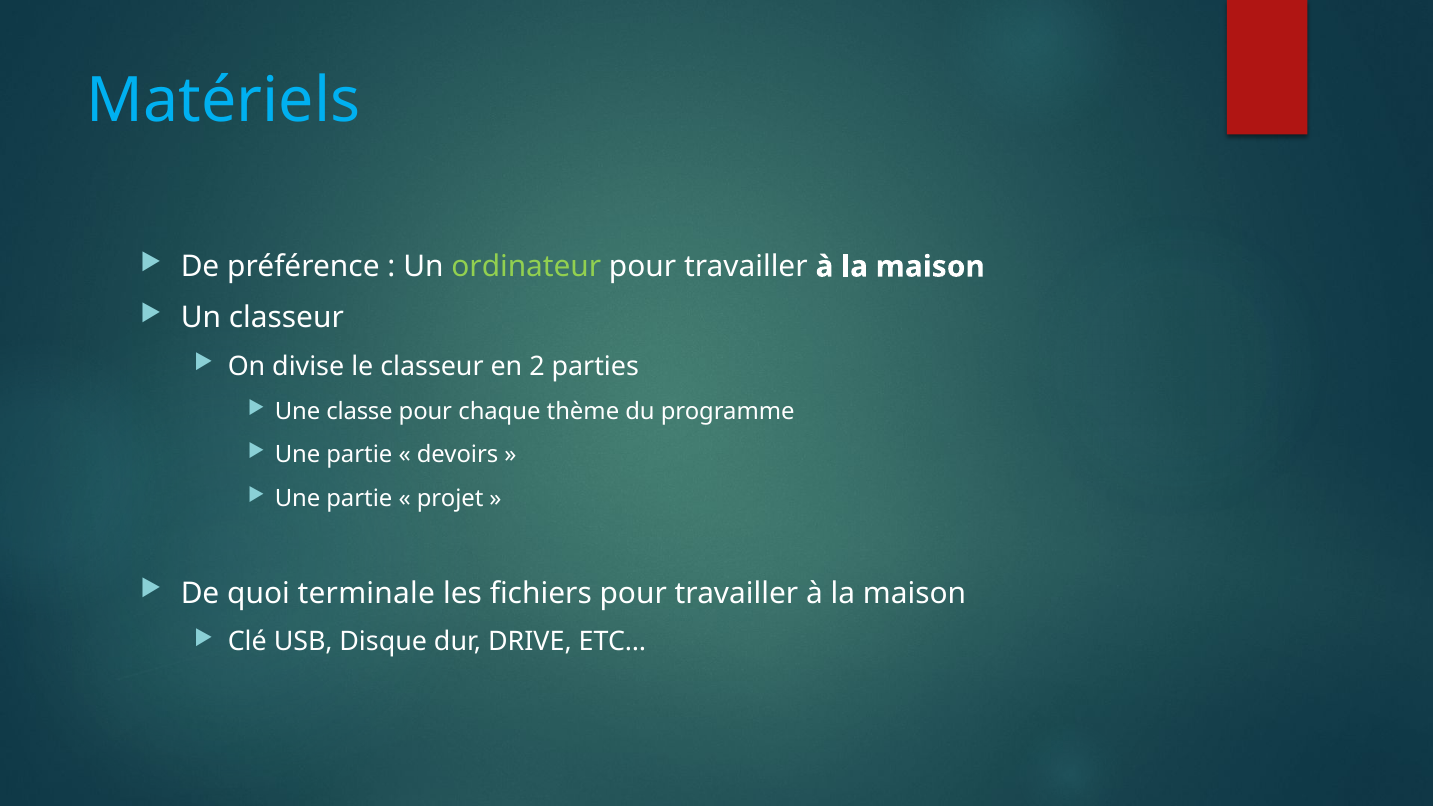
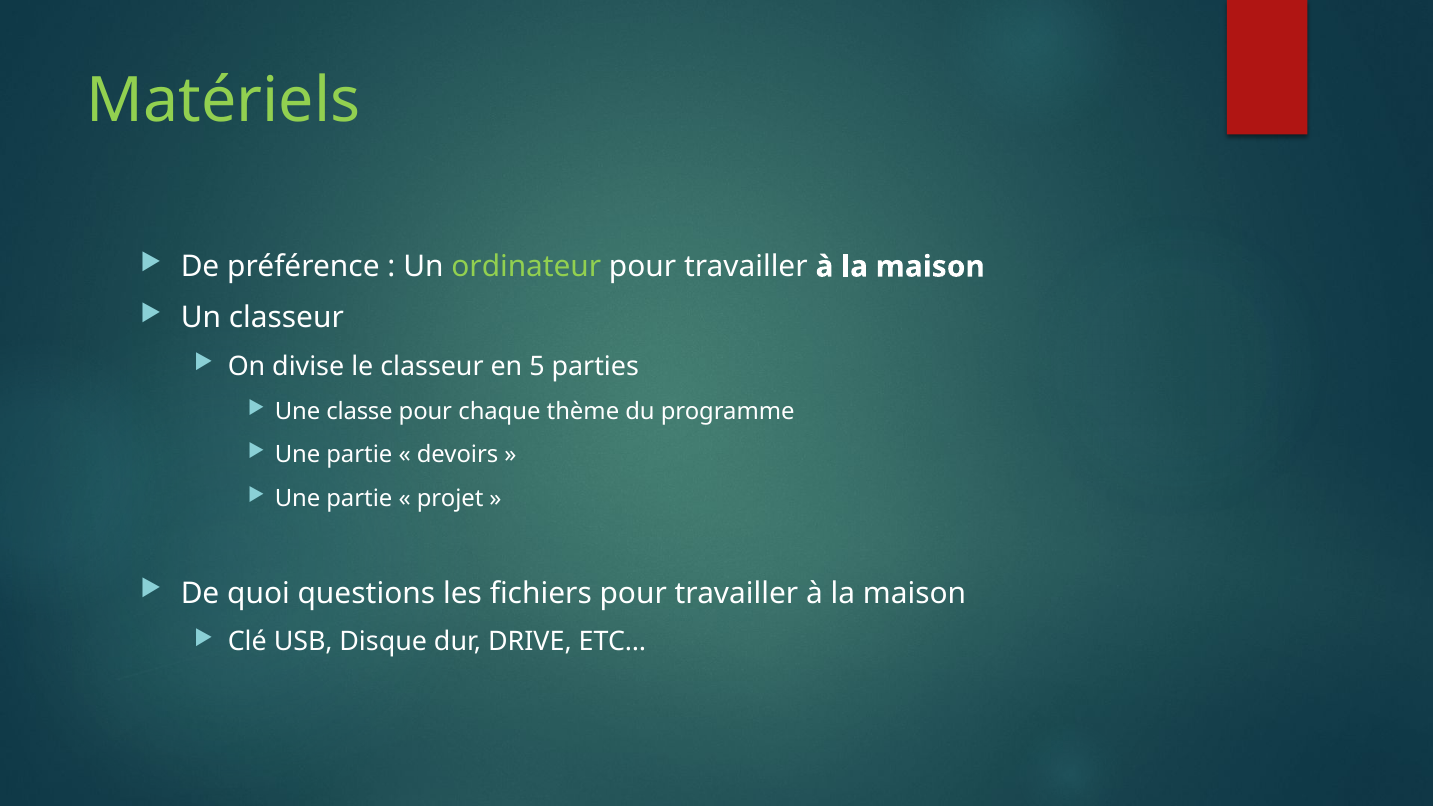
Matériels colour: light blue -> light green
2: 2 -> 5
terminale: terminale -> questions
